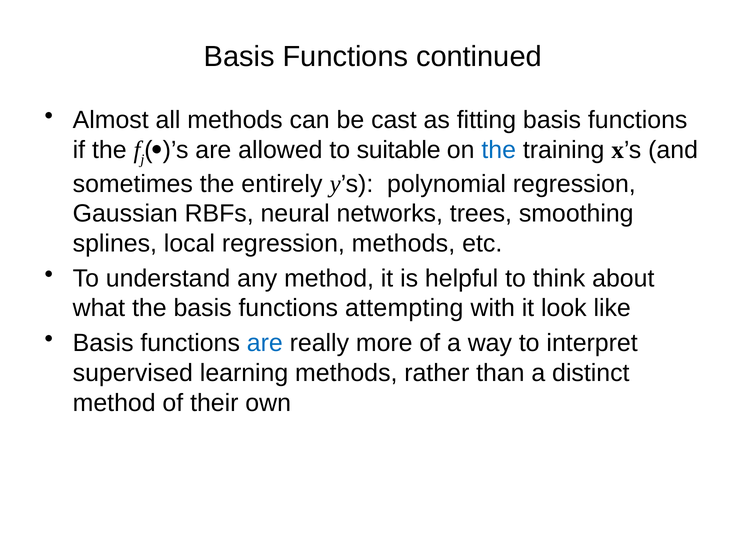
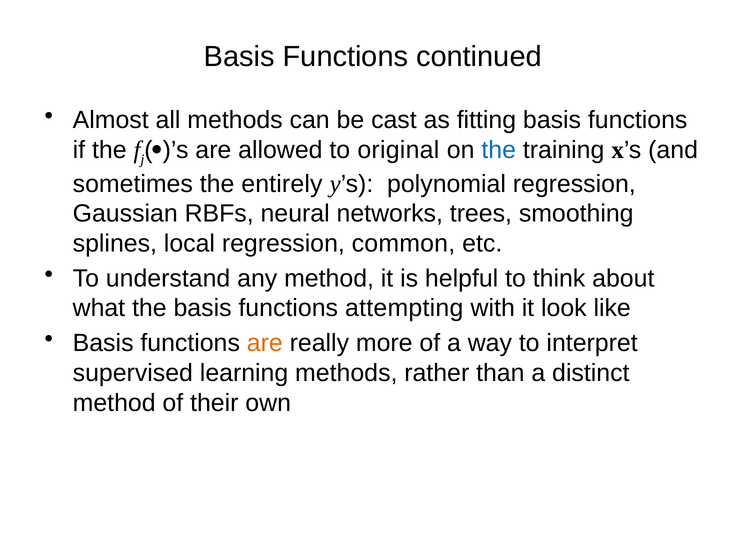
suitable: suitable -> original
regression methods: methods -> common
are at (265, 343) colour: blue -> orange
